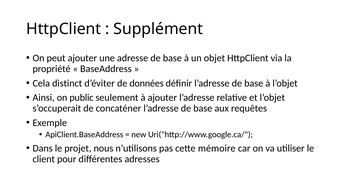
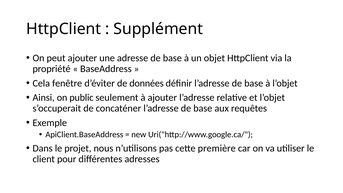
distinct: distinct -> fenêtre
mémoire: mémoire -> première
